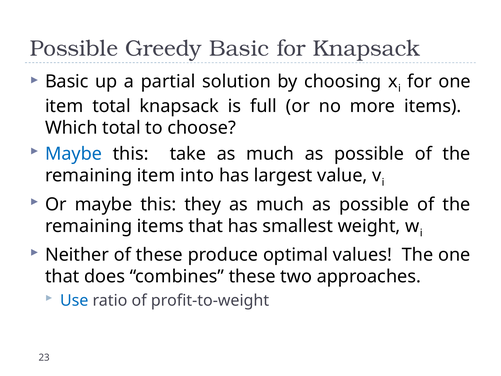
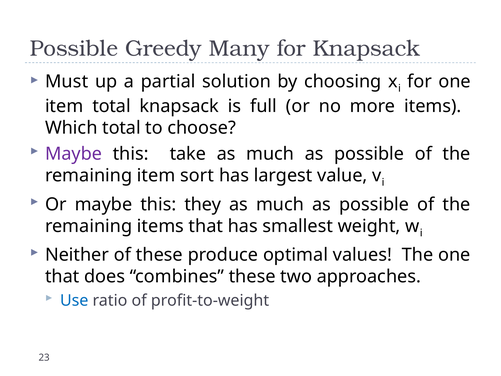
Greedy Basic: Basic -> Many
Basic at (67, 81): Basic -> Must
Maybe at (74, 154) colour: blue -> purple
into: into -> sort
